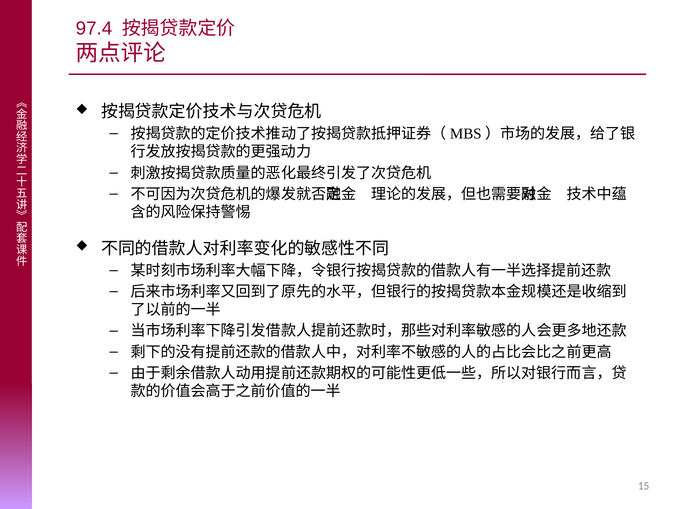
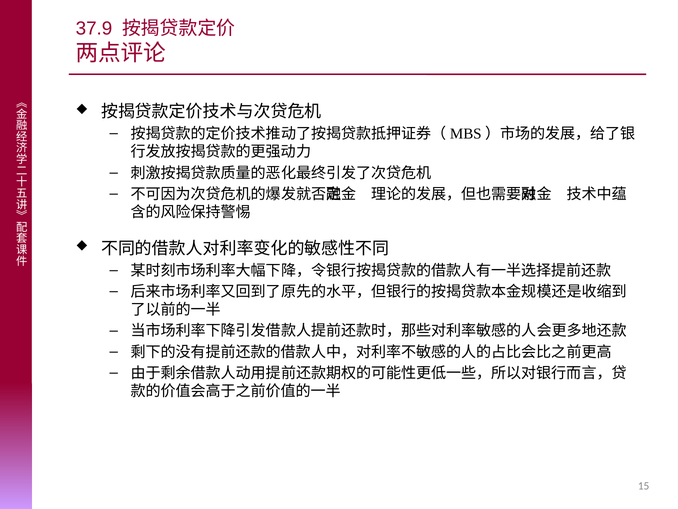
97.4: 97.4 -> 37.9
